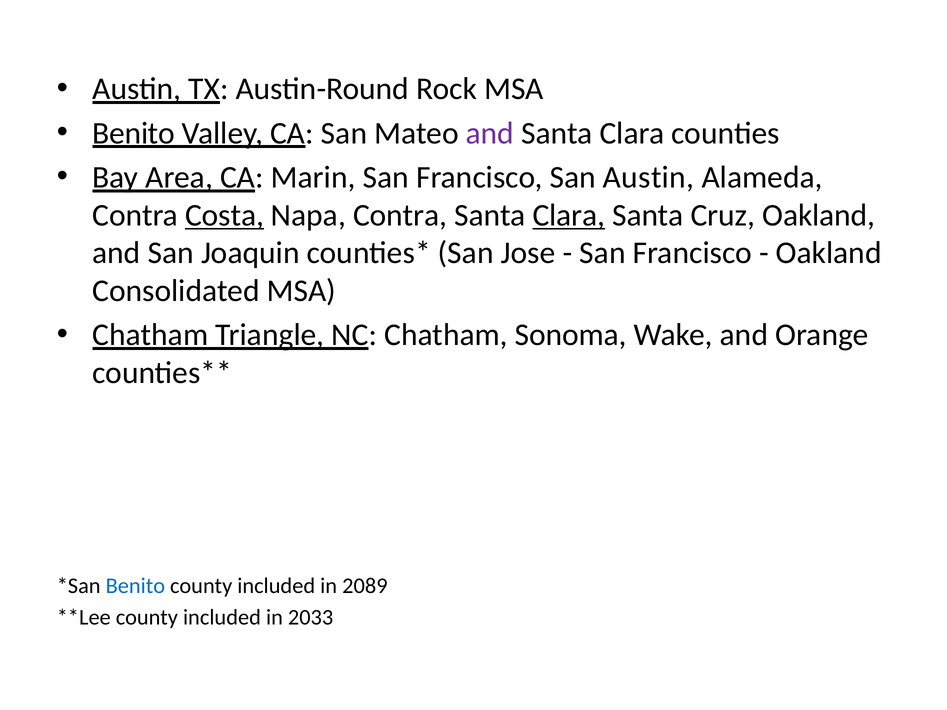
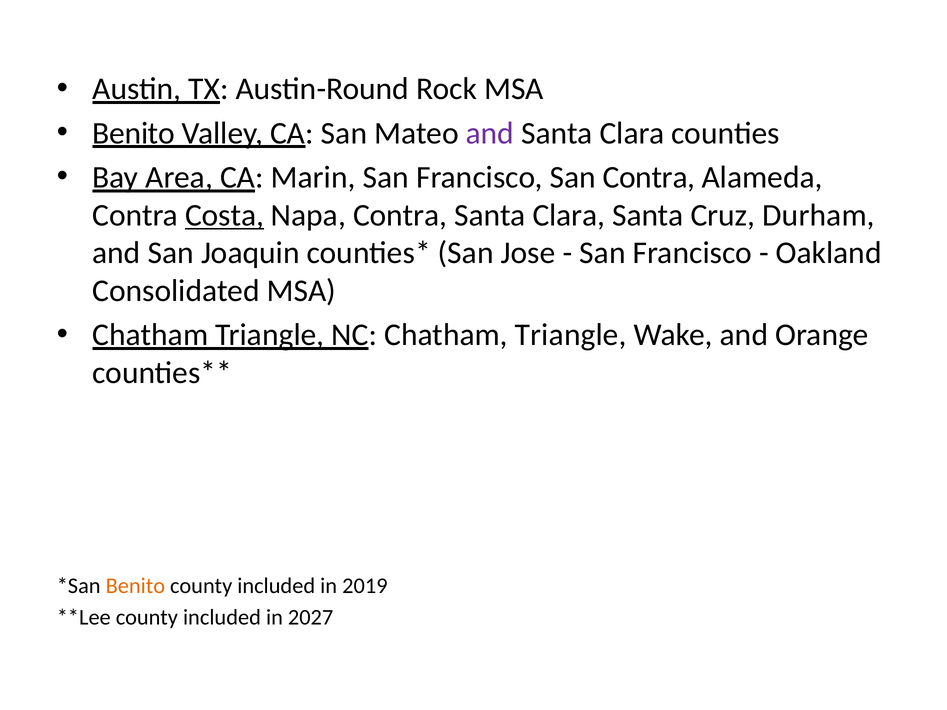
San Austin: Austin -> Contra
Clara at (569, 215) underline: present -> none
Cruz Oakland: Oakland -> Durham
NC Chatham Sonoma: Sonoma -> Triangle
Benito at (135, 586) colour: blue -> orange
2089: 2089 -> 2019
2033: 2033 -> 2027
